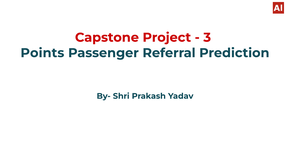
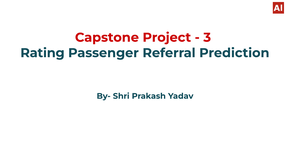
Points: Points -> Rating
